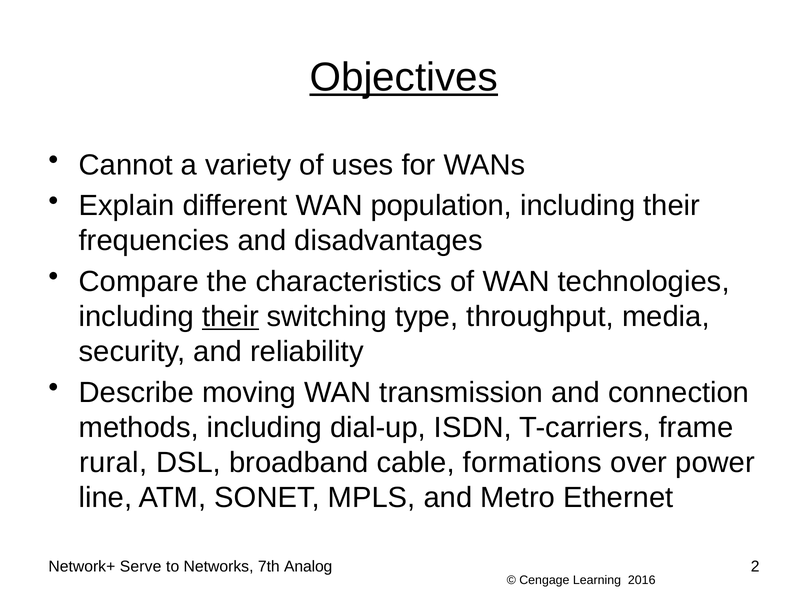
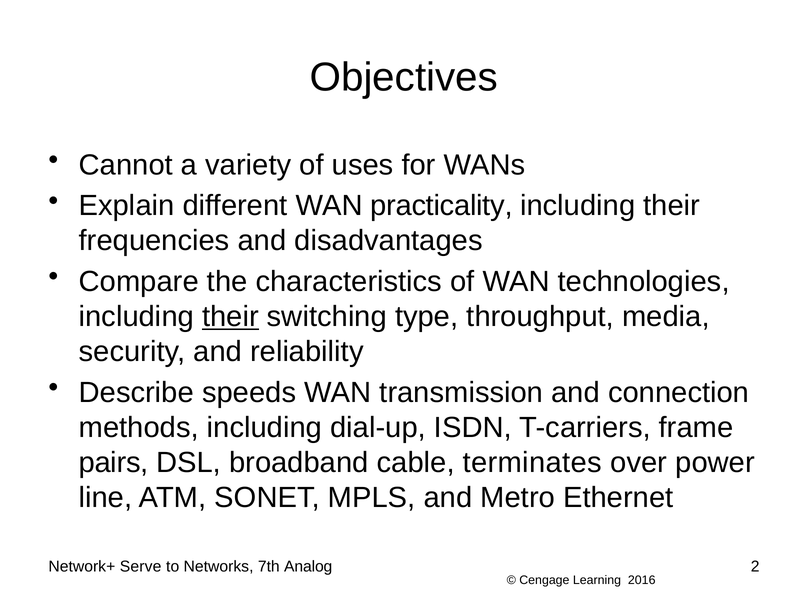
Objectives underline: present -> none
population: population -> practicality
moving: moving -> speeds
rural: rural -> pairs
formations: formations -> terminates
